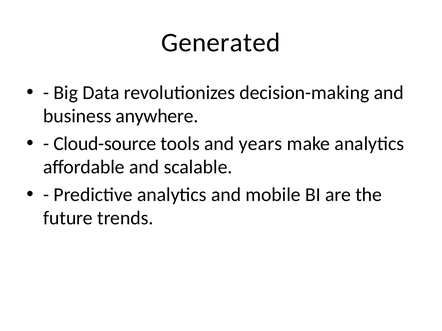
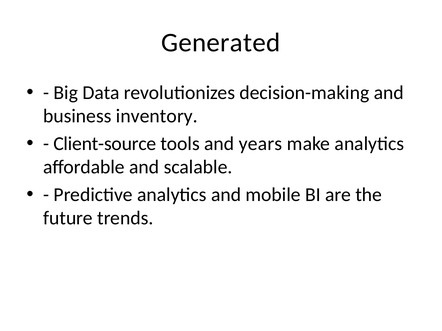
anywhere: anywhere -> inventory
Cloud-source: Cloud-source -> Client-source
